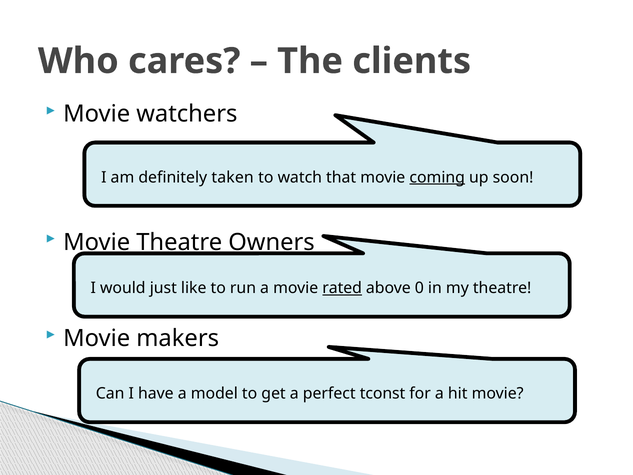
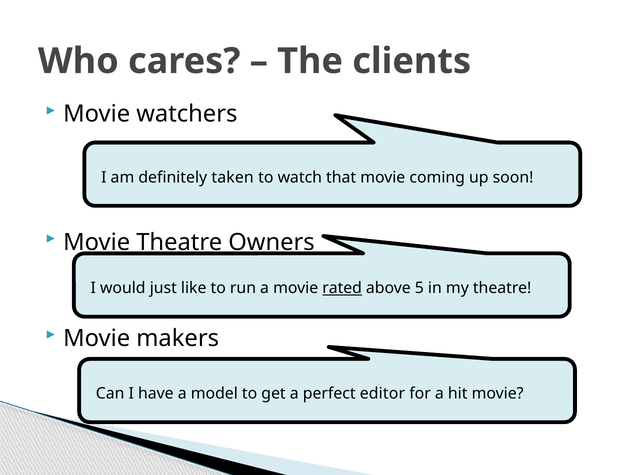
coming underline: present -> none
0: 0 -> 5
tconst: tconst -> editor
